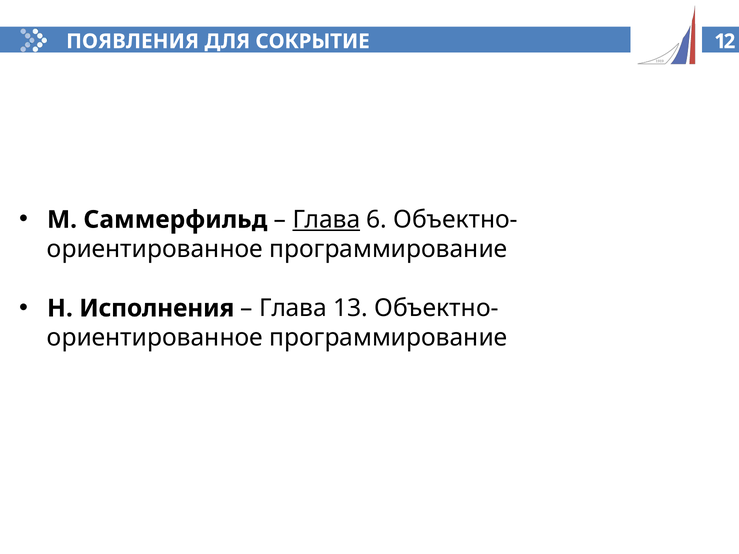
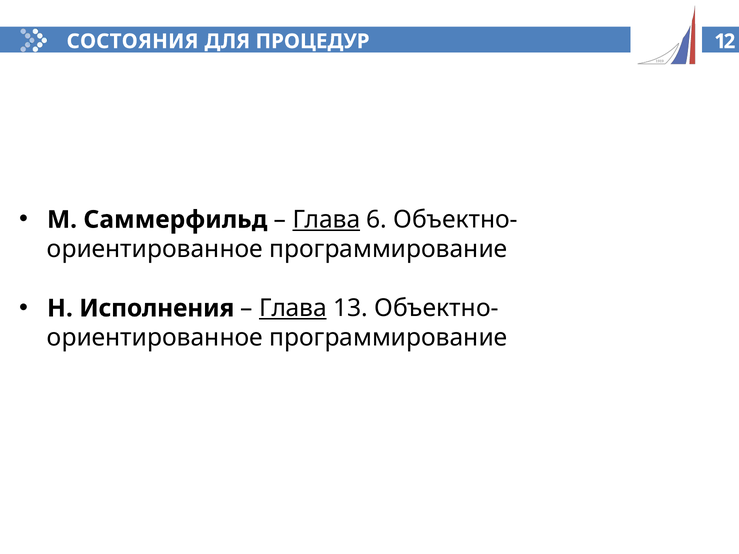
ПОЯВЛЕНИЯ: ПОЯВЛЕНИЯ -> СОСТОЯНИЯ
СОКРЫТИЕ: СОКРЫТИЕ -> ПРОЦЕДУР
Глава at (293, 308) underline: none -> present
